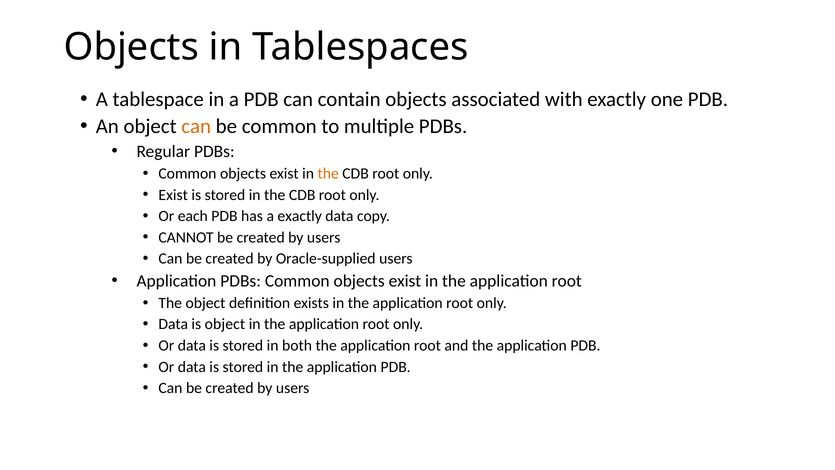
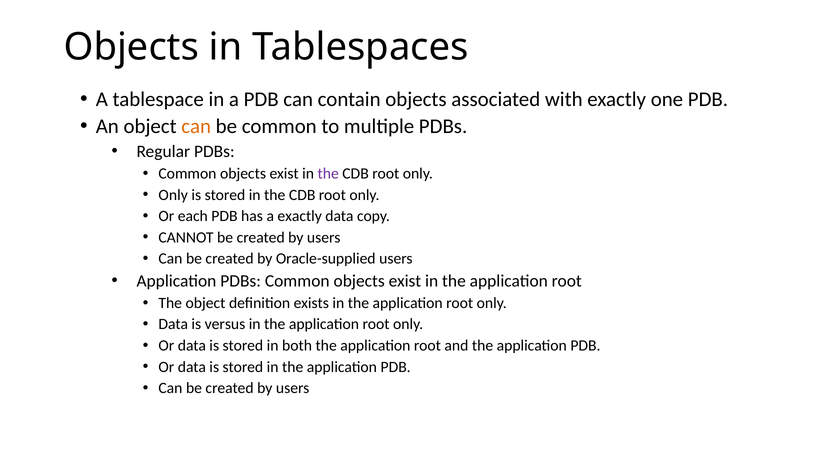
the at (328, 174) colour: orange -> purple
Exist at (173, 195): Exist -> Only
is object: object -> versus
